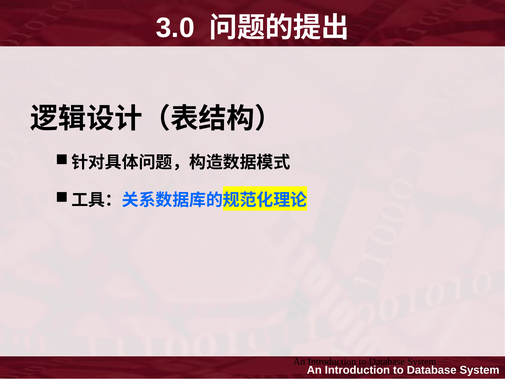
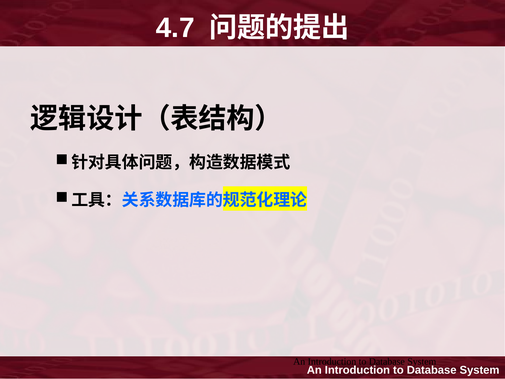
3.0: 3.0 -> 4.7
